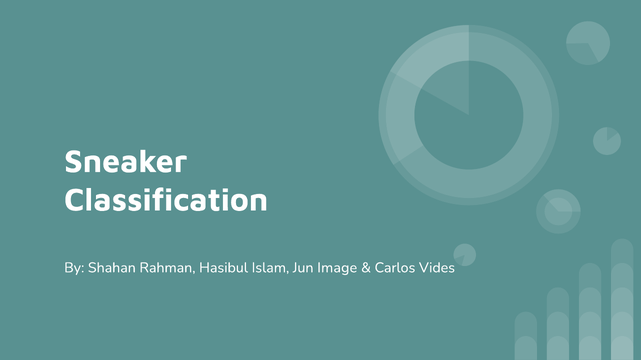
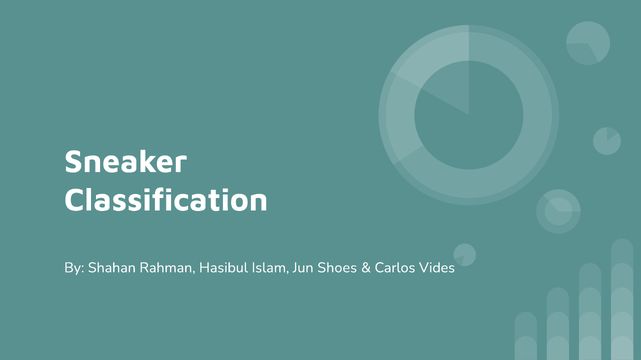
Image: Image -> Shoes
